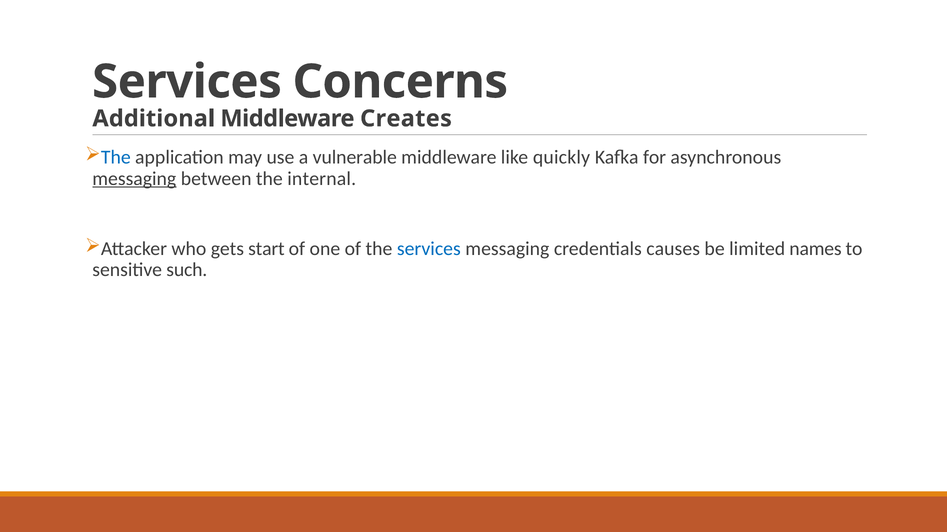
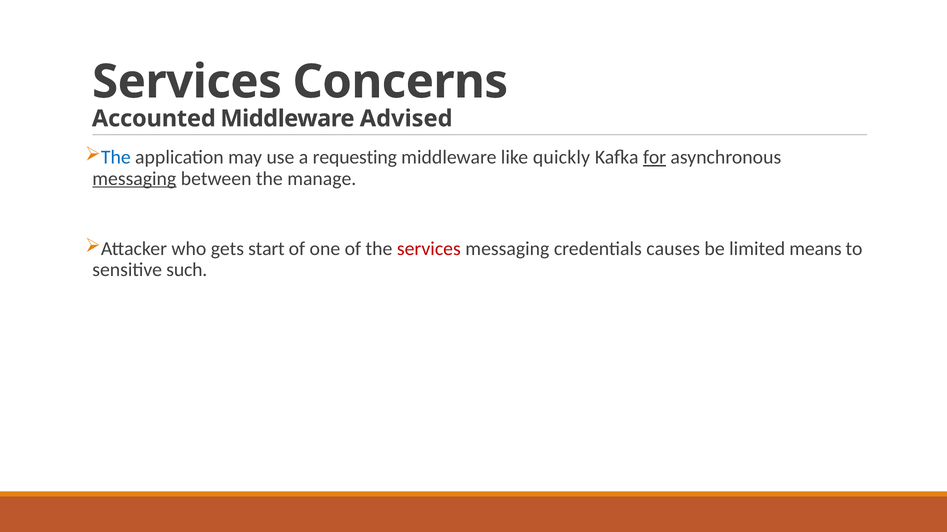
Additional: Additional -> Accounted
Creates: Creates -> Advised
vulnerable: vulnerable -> requesting
for underline: none -> present
internal: internal -> manage
services at (429, 249) colour: blue -> red
names: names -> means
